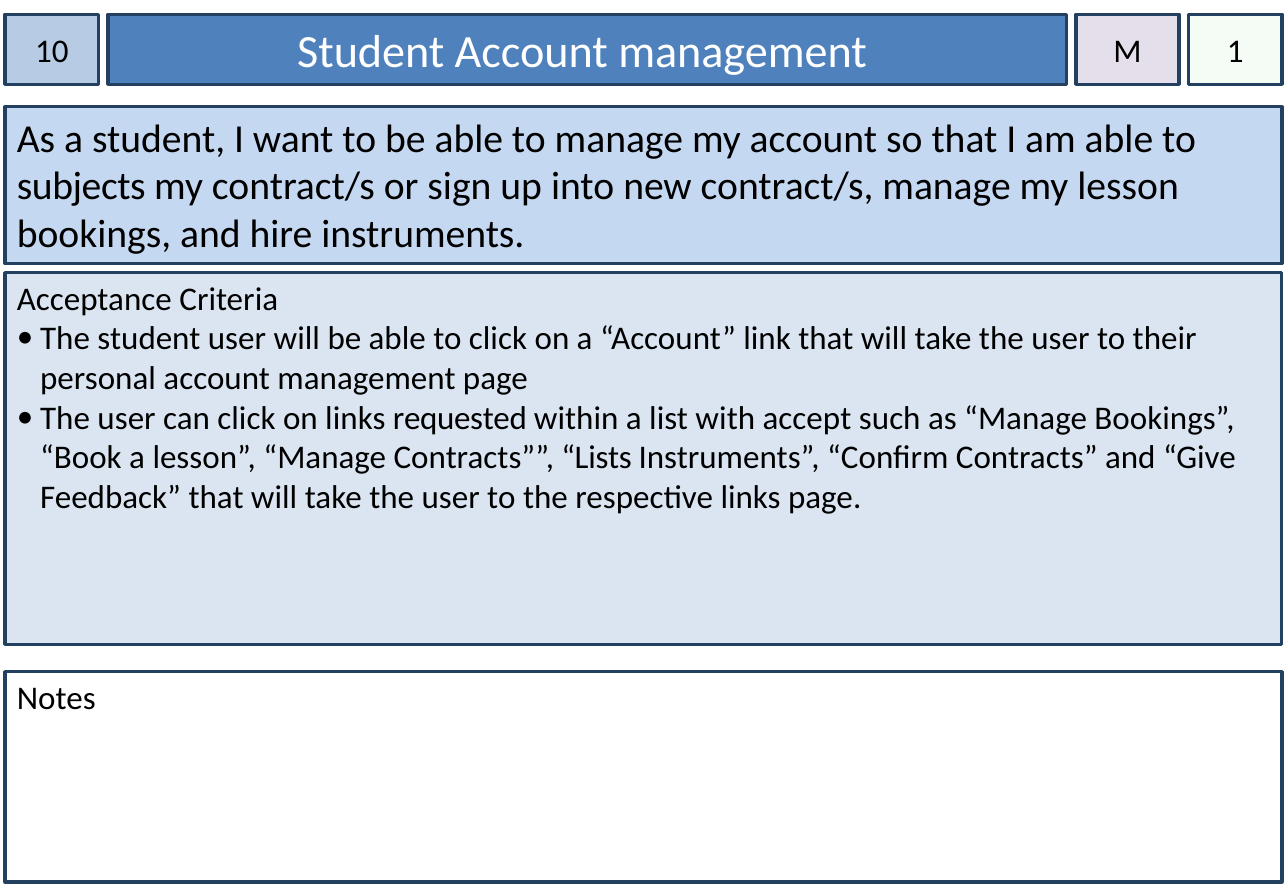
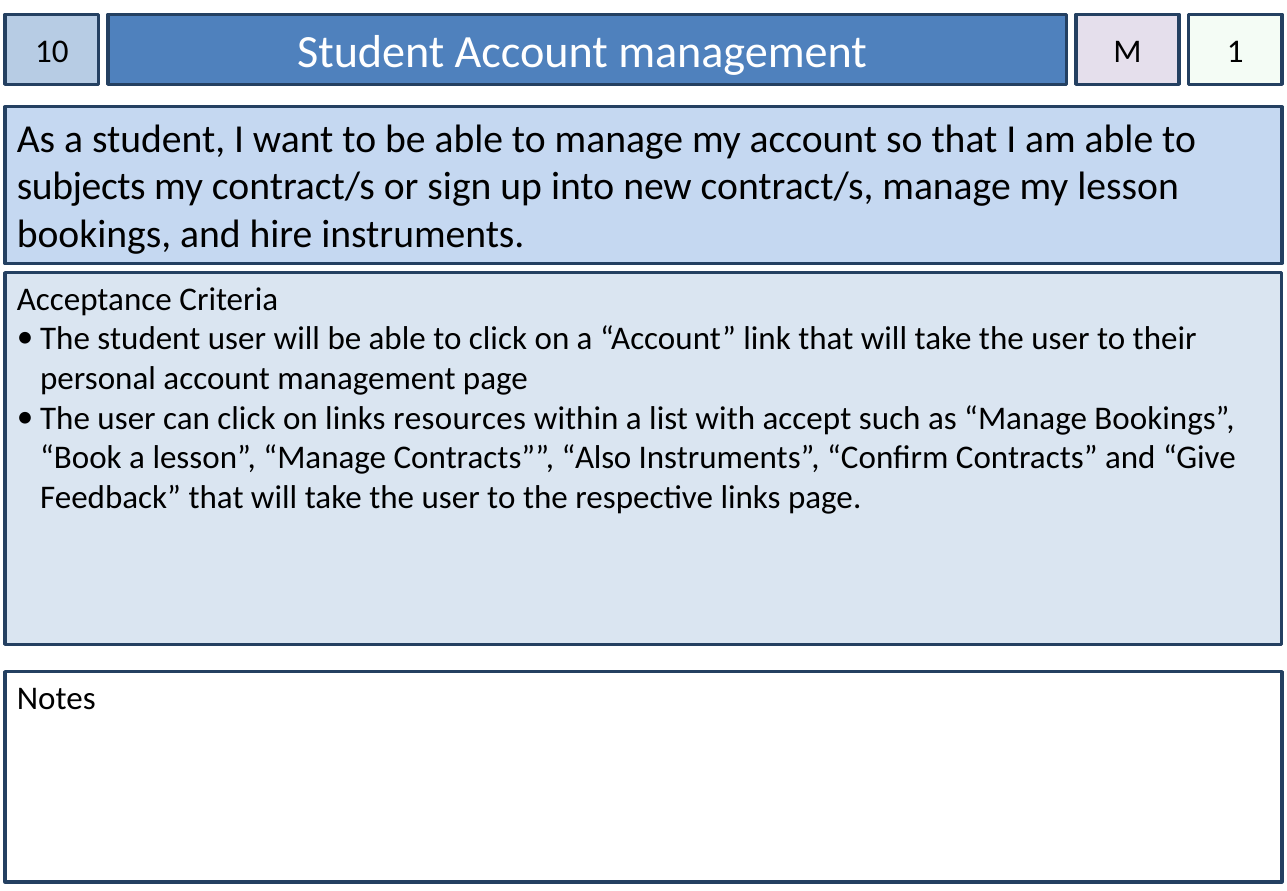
requested: requested -> resources
Lists: Lists -> Also
